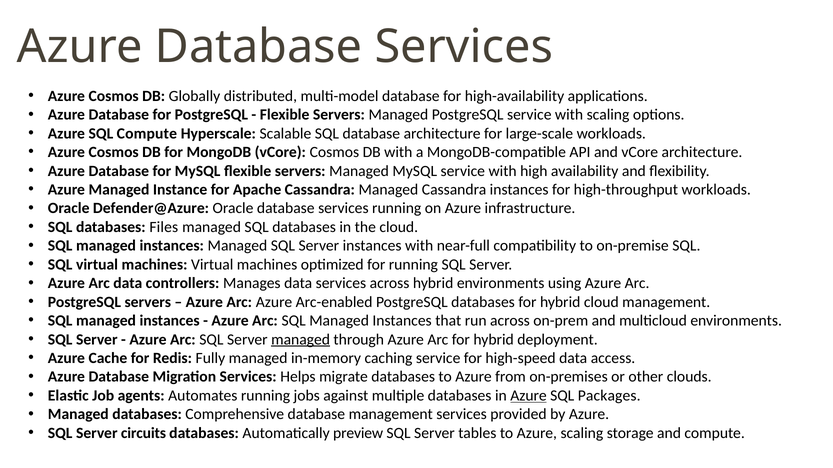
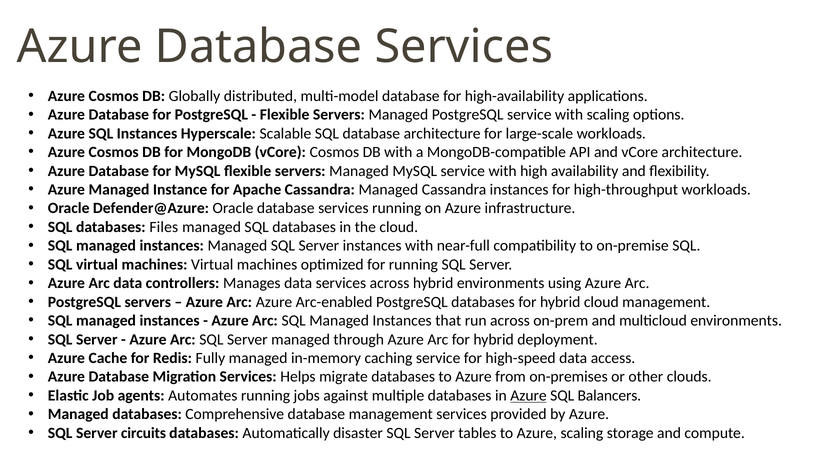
SQL Compute: Compute -> Instances
managed at (301, 340) underline: present -> none
Packages: Packages -> Balancers
preview: preview -> disaster
